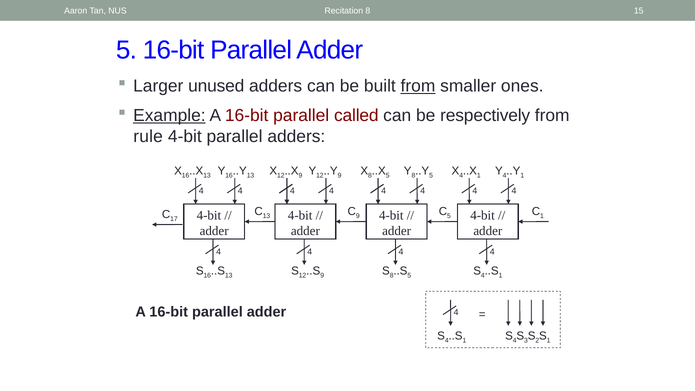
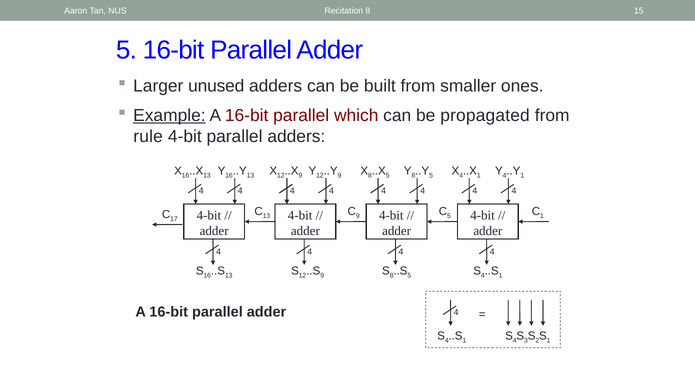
from at (418, 86) underline: present -> none
called: called -> which
respectively: respectively -> propagated
